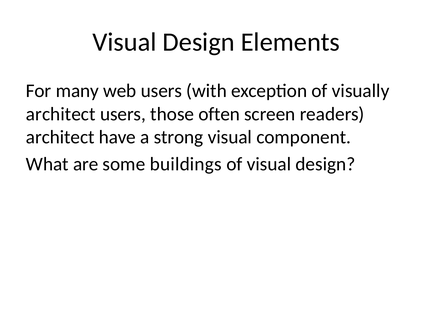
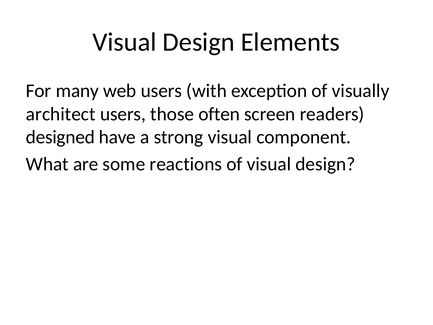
architect at (60, 137): architect -> designed
buildings: buildings -> reactions
